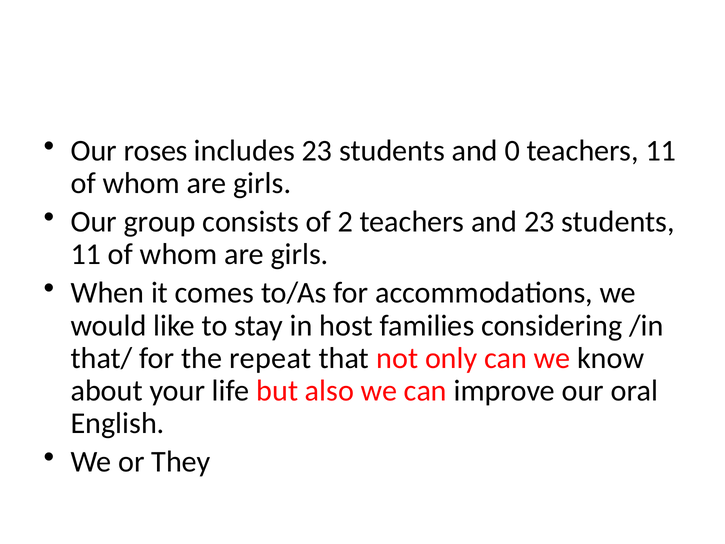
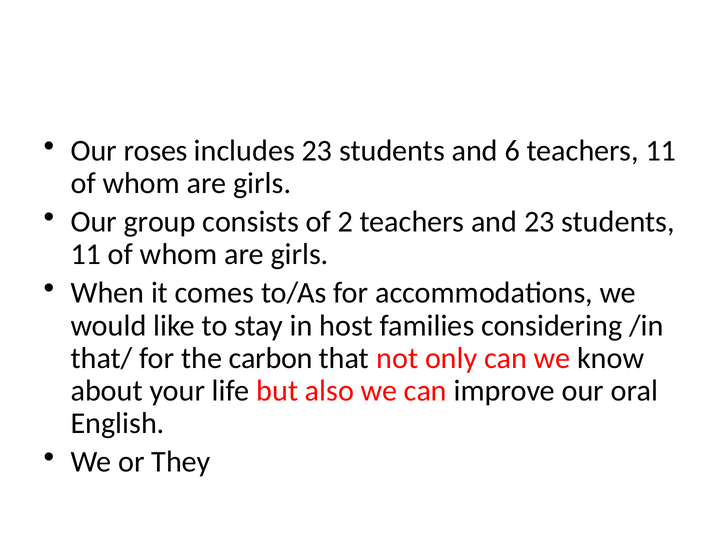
0: 0 -> 6
repeat: repeat -> carbon
